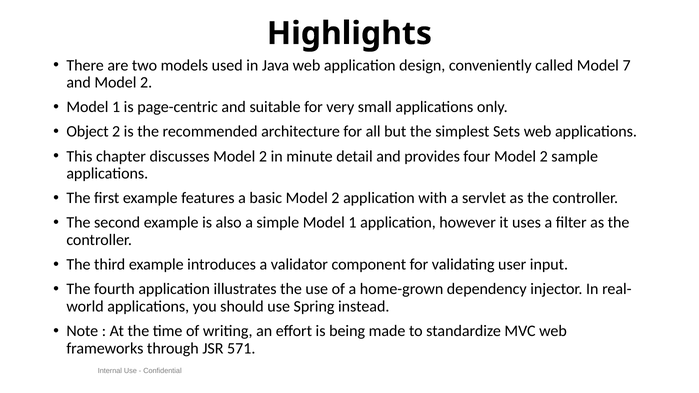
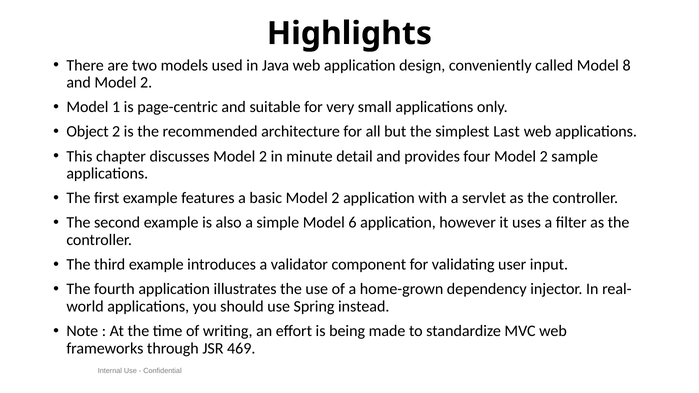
7: 7 -> 8
Sets: Sets -> Last
simple Model 1: 1 -> 6
571: 571 -> 469
